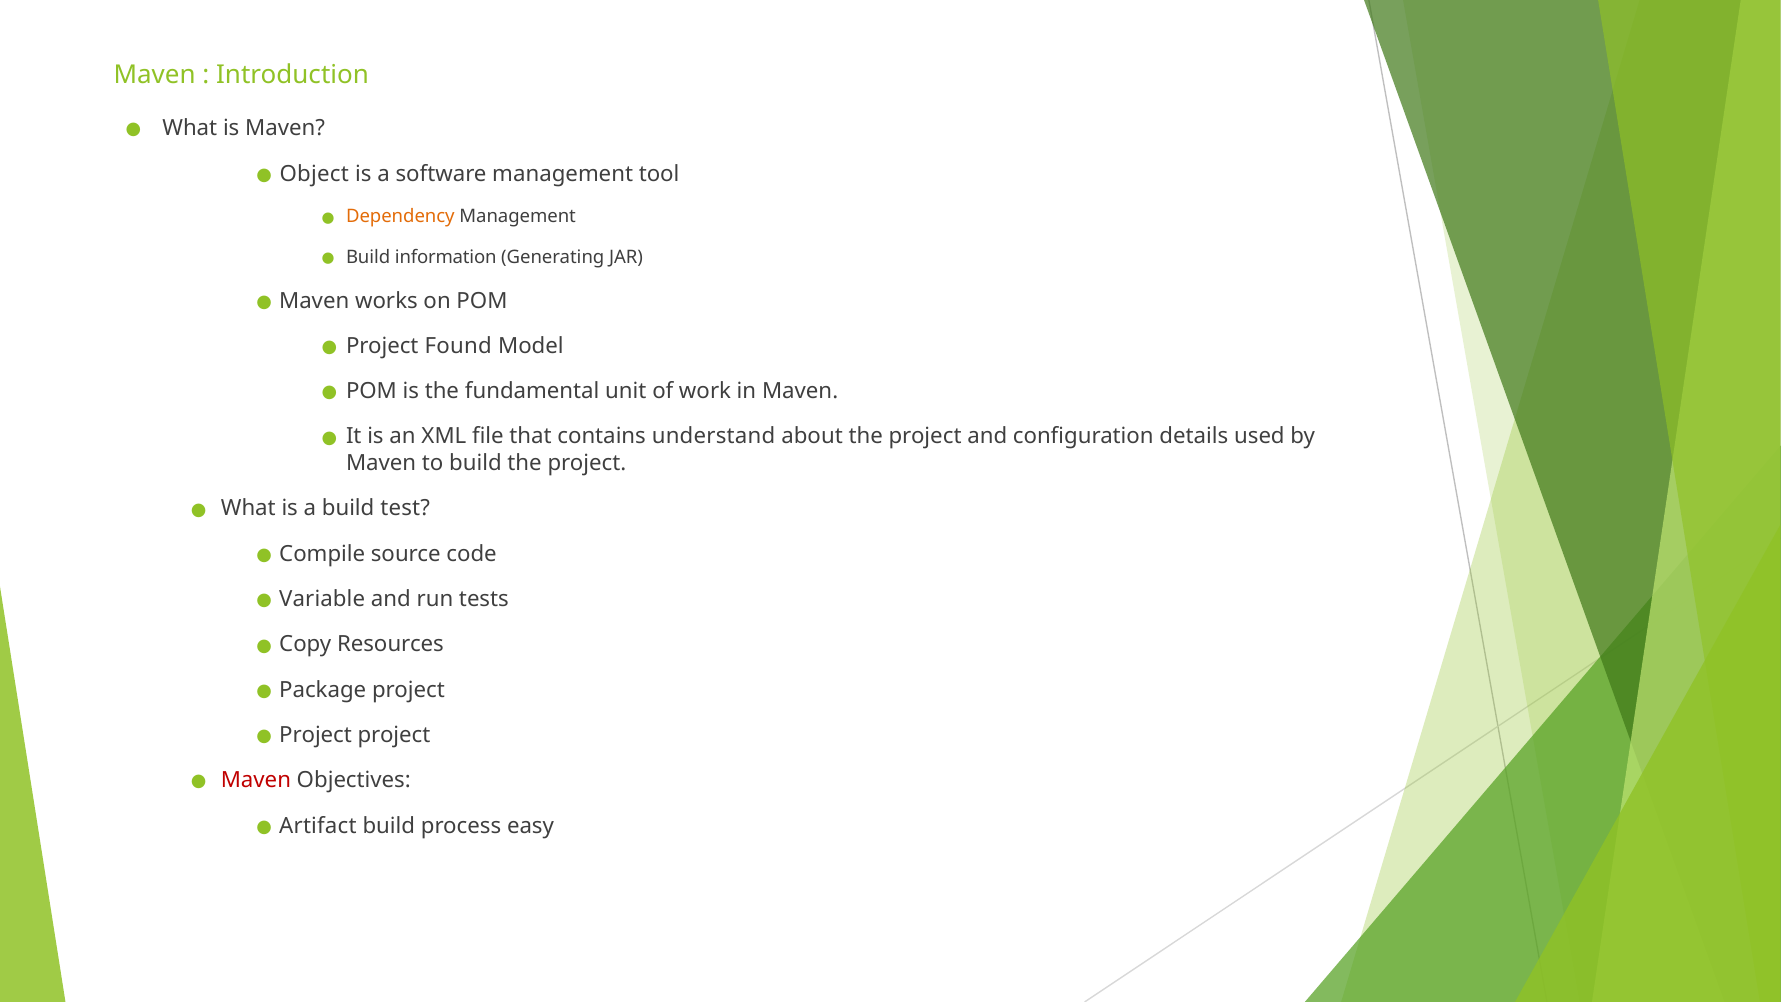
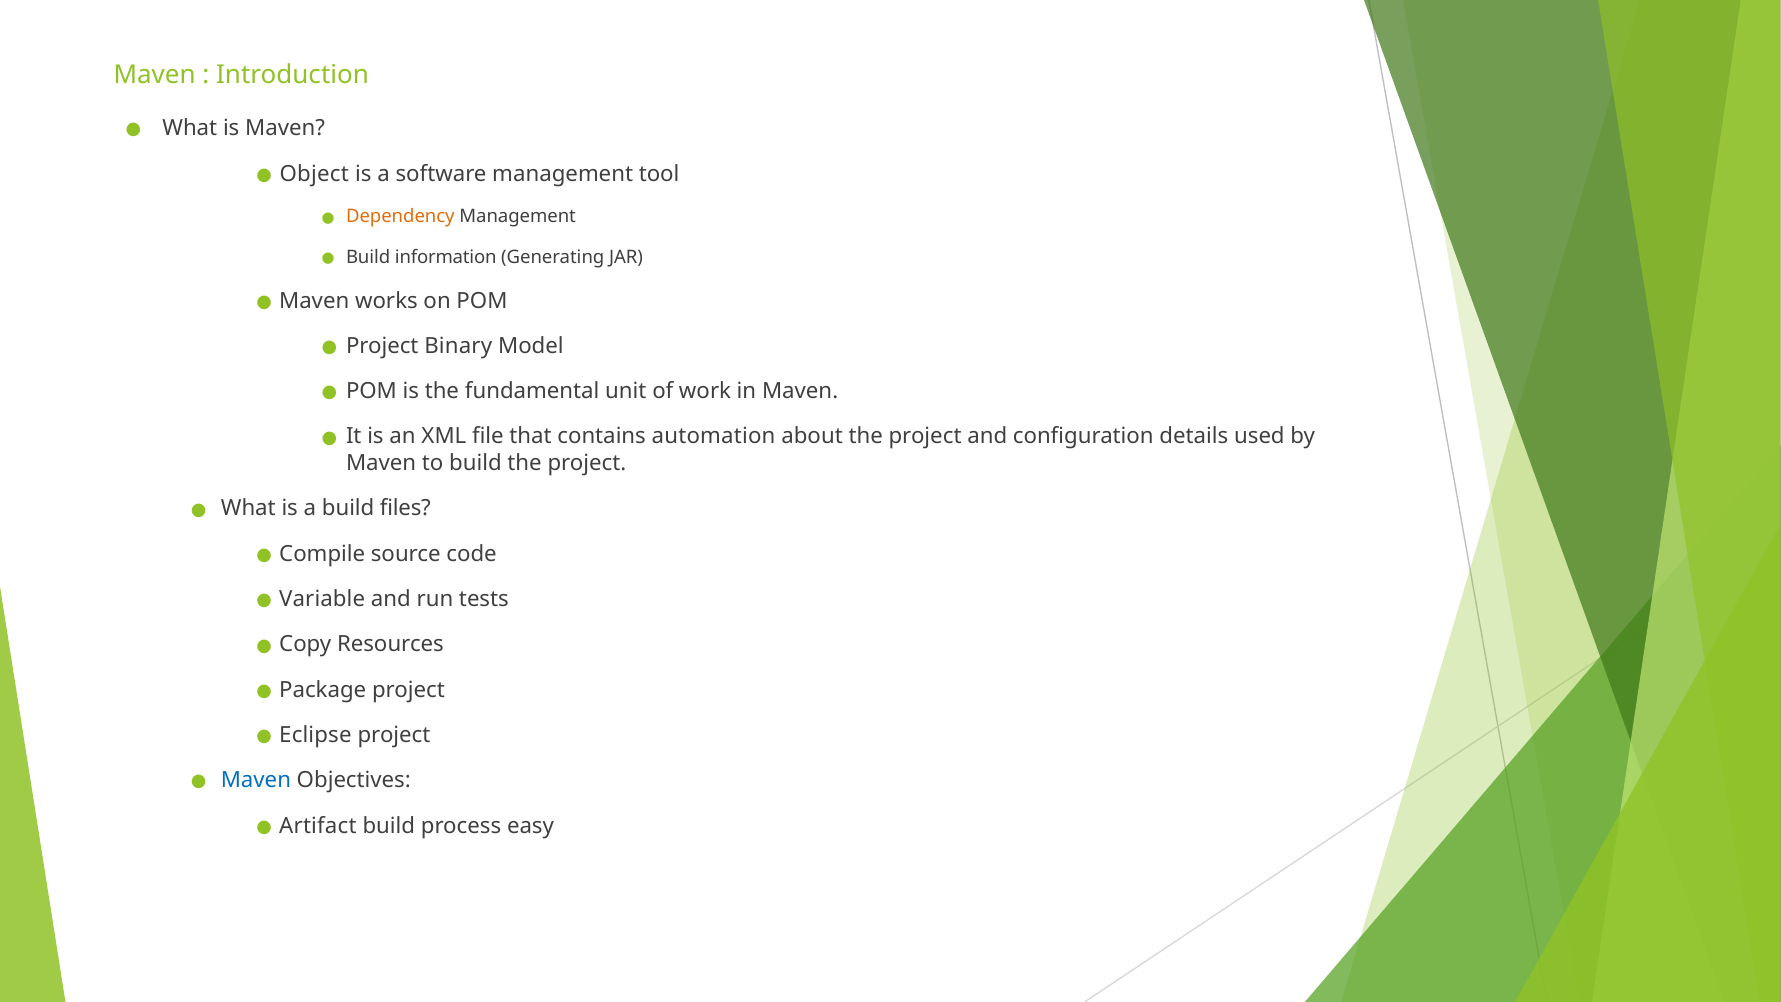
Found: Found -> Binary
understand: understand -> automation
test: test -> files
Project at (316, 735): Project -> Eclipse
Maven at (256, 780) colour: red -> blue
